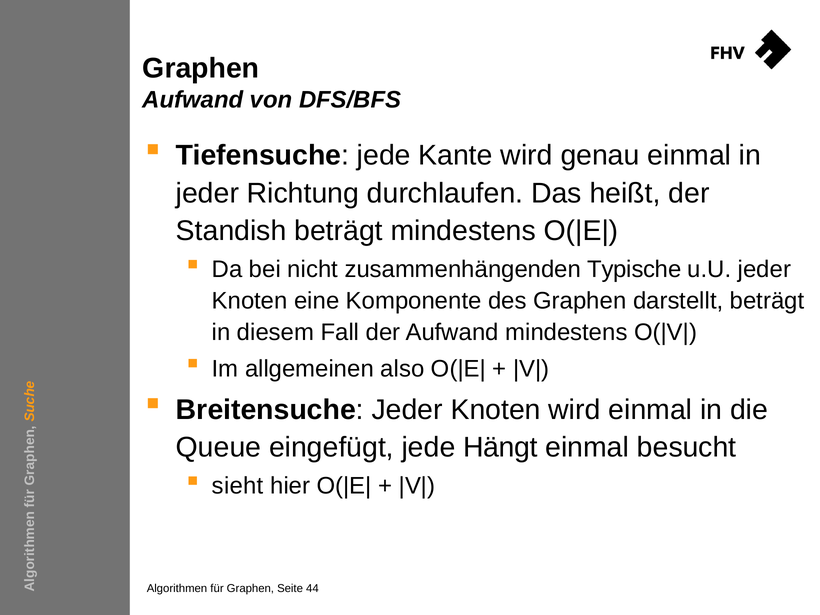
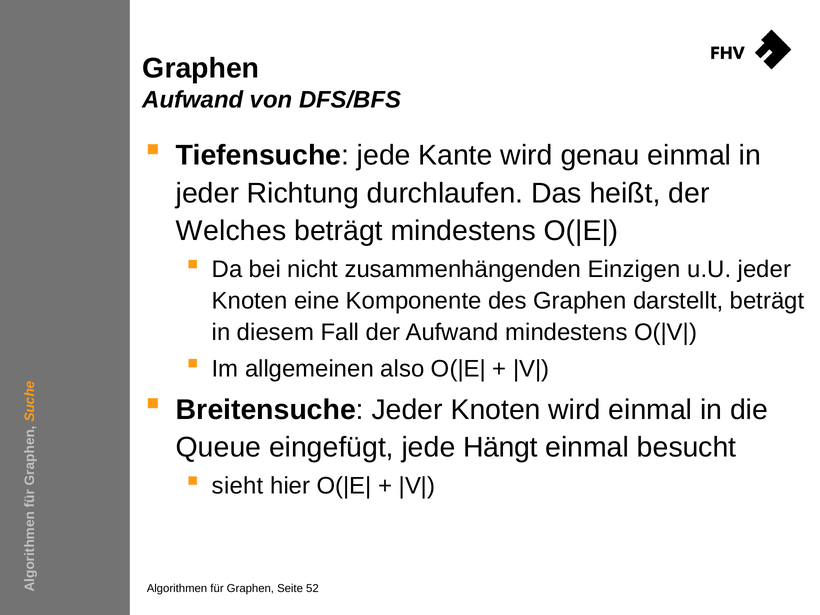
Standish: Standish -> Welches
Typische: Typische -> Einzigen
44: 44 -> 52
